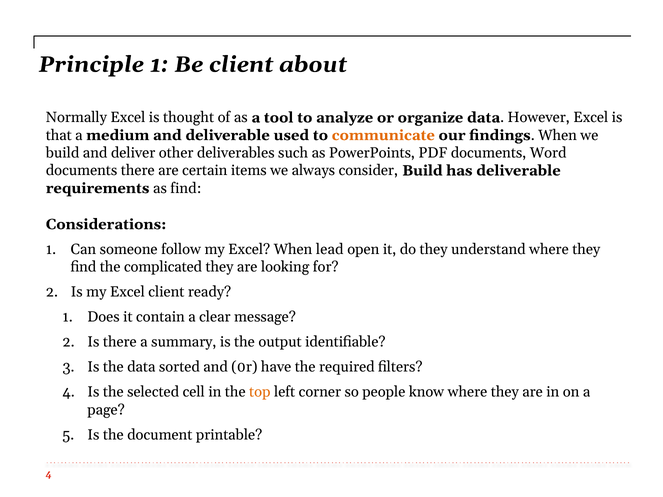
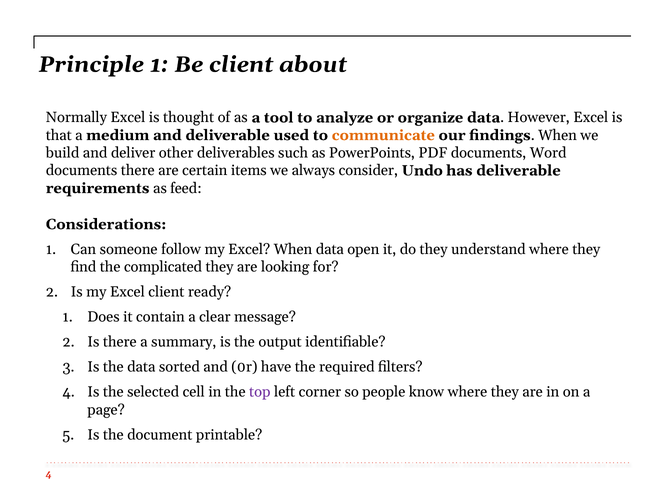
consider Build: Build -> Undo
as find: find -> feed
When lead: lead -> data
top colour: orange -> purple
